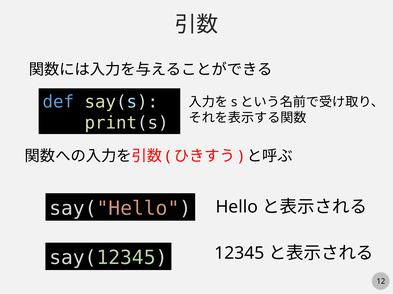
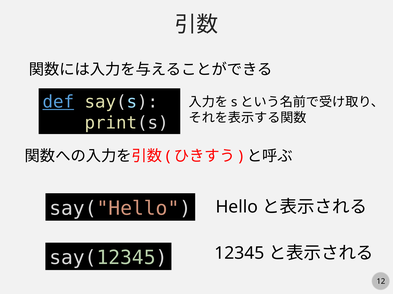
def underline: none -> present
